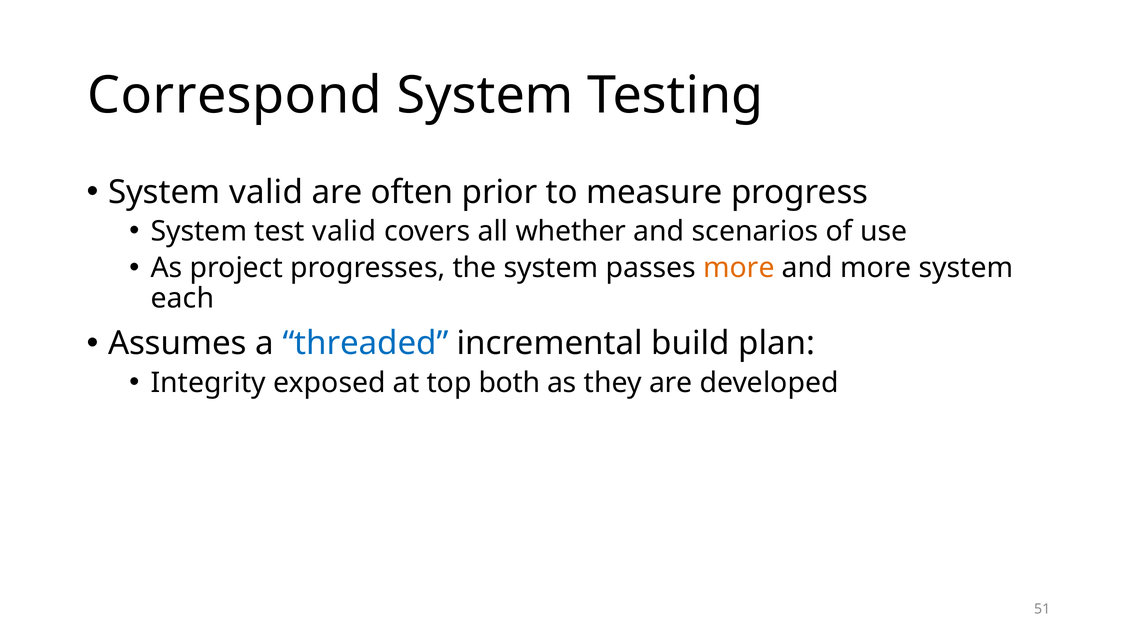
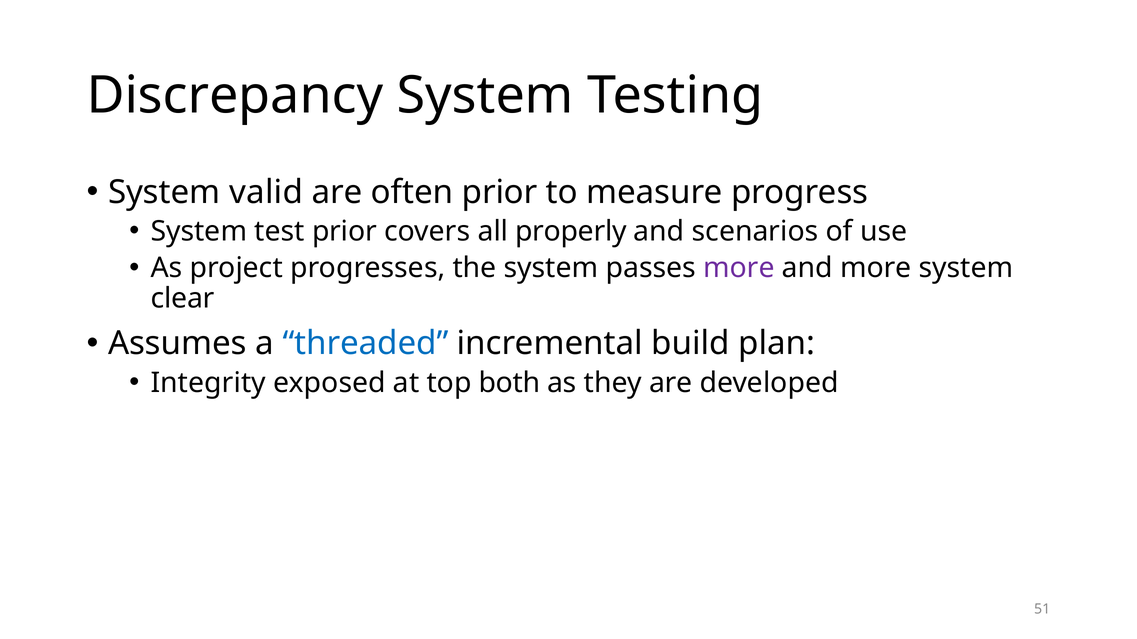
Correspond: Correspond -> Discrepancy
test valid: valid -> prior
whether: whether -> properly
more at (739, 268) colour: orange -> purple
each: each -> clear
